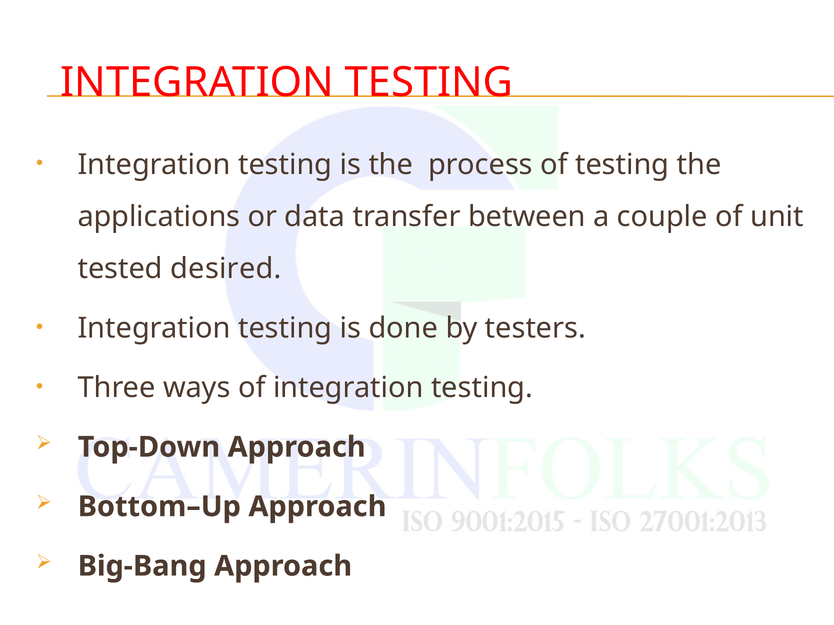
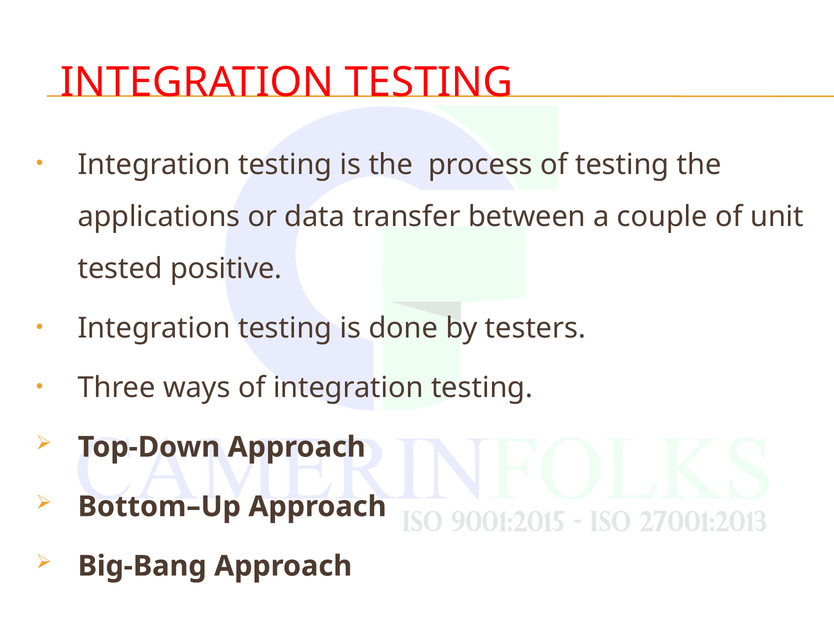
desired: desired -> positive
